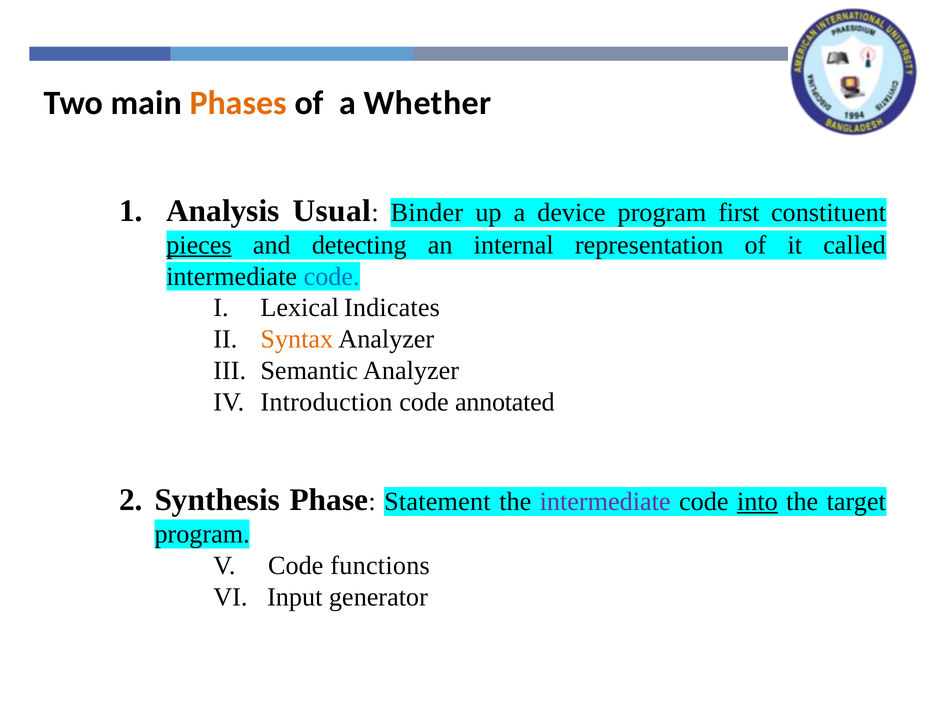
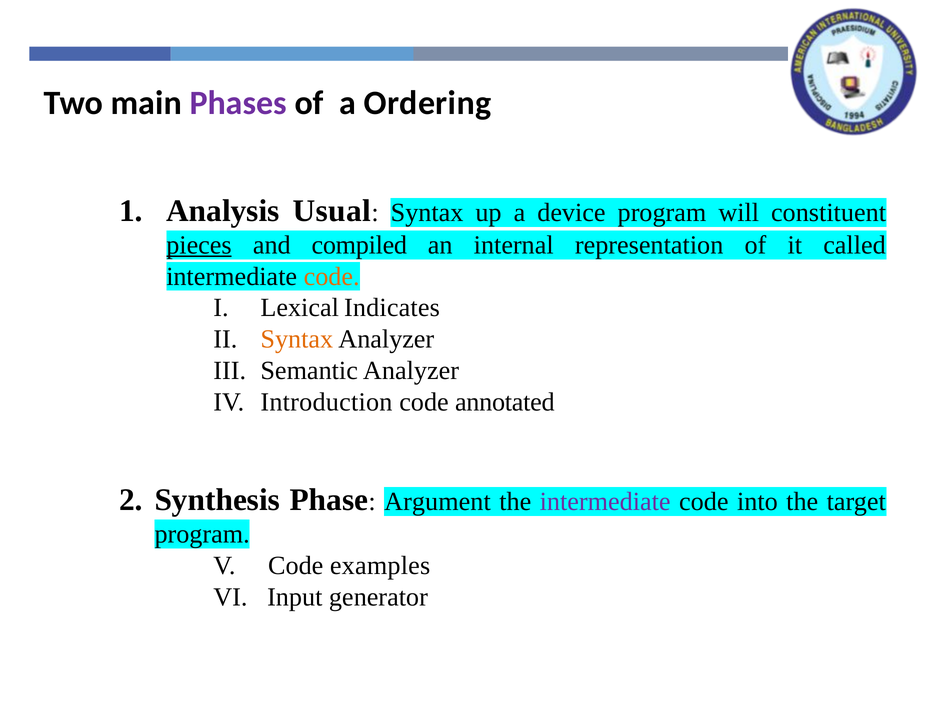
Phases colour: orange -> purple
Whether: Whether -> Ordering
Binder at (427, 212): Binder -> Syntax
first: first -> will
detecting: detecting -> compiled
code at (332, 276) colour: blue -> orange
Statement: Statement -> Argument
into underline: present -> none
functions: functions -> examples
